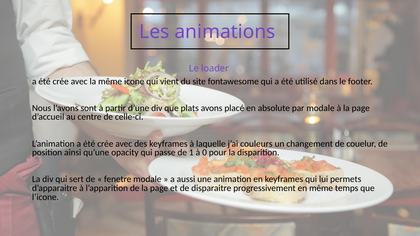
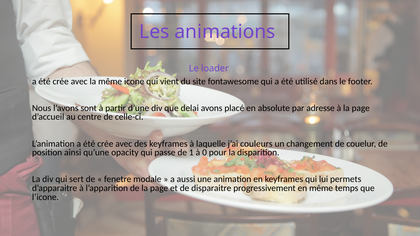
plats: plats -> delai
par modale: modale -> adresse
